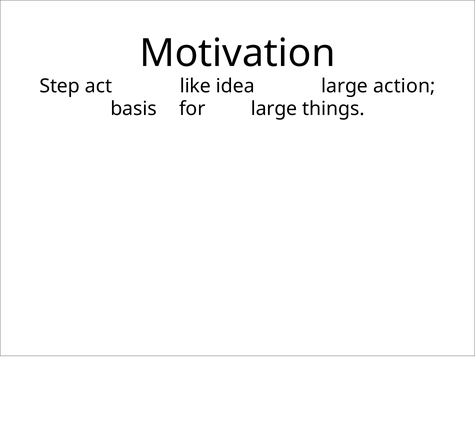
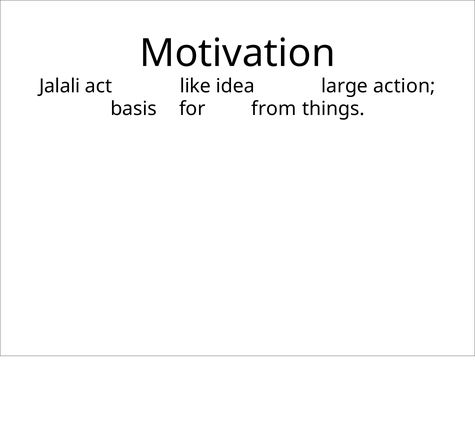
Step: Step -> Jalali
for large: large -> from
